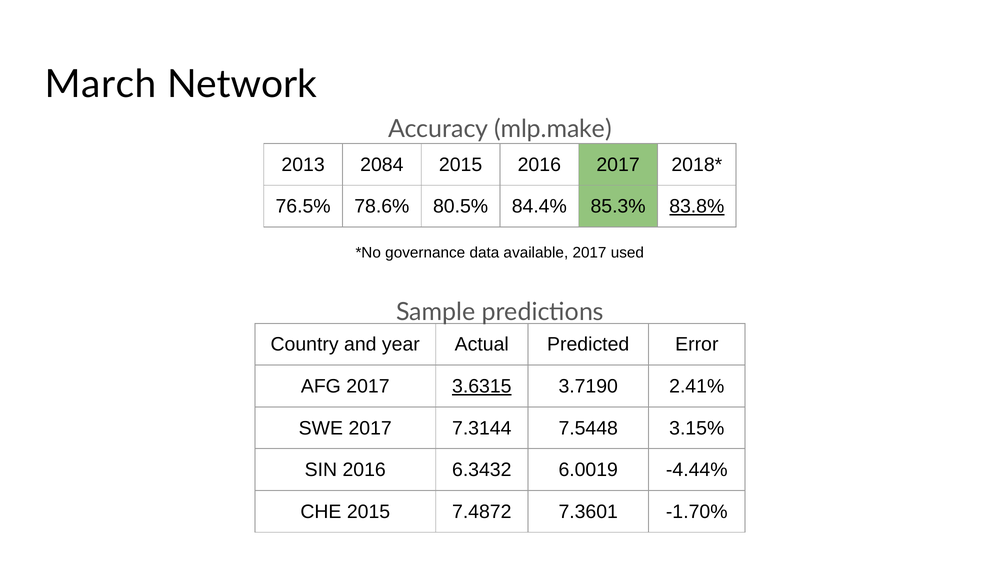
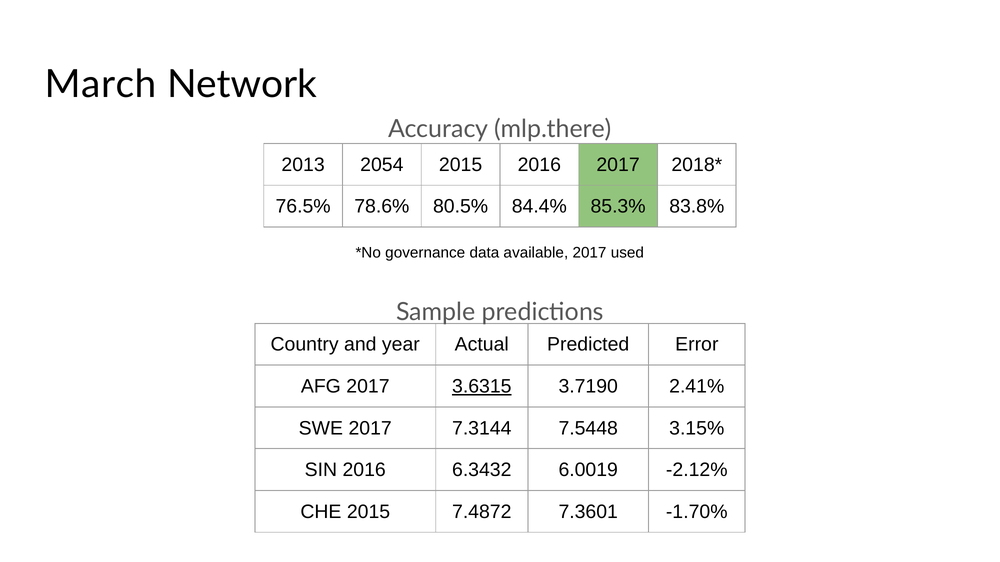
mlp.make: mlp.make -> mlp.there
2084: 2084 -> 2054
83.8% underline: present -> none
-4.44%: -4.44% -> -2.12%
